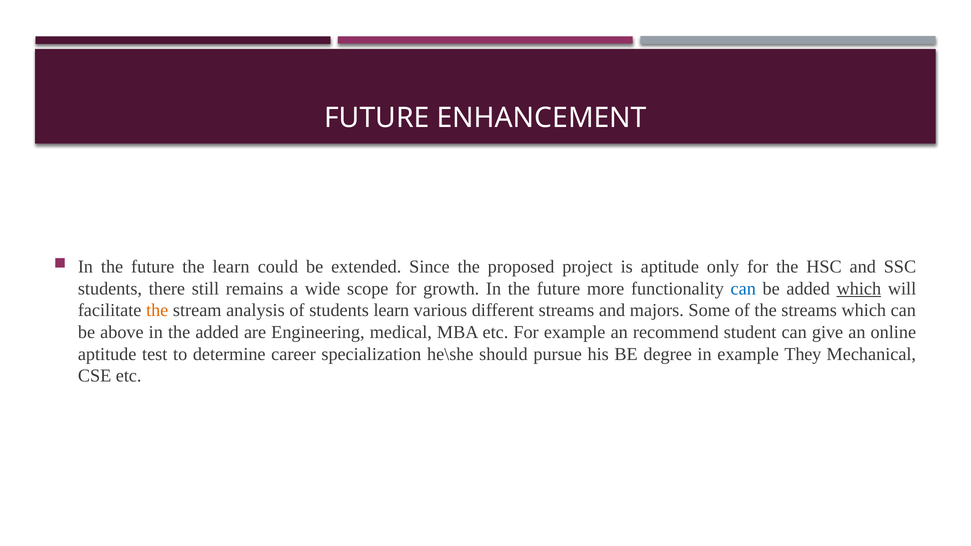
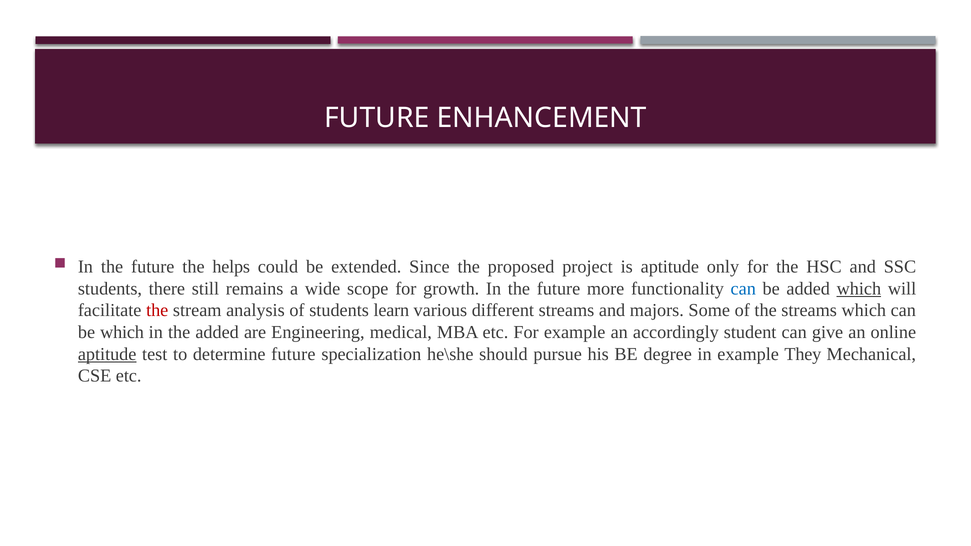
the learn: learn -> helps
the at (157, 310) colour: orange -> red
be above: above -> which
recommend: recommend -> accordingly
aptitude at (107, 354) underline: none -> present
determine career: career -> future
